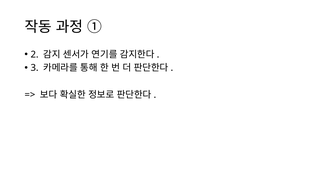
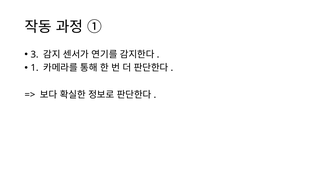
2: 2 -> 3
3: 3 -> 1
